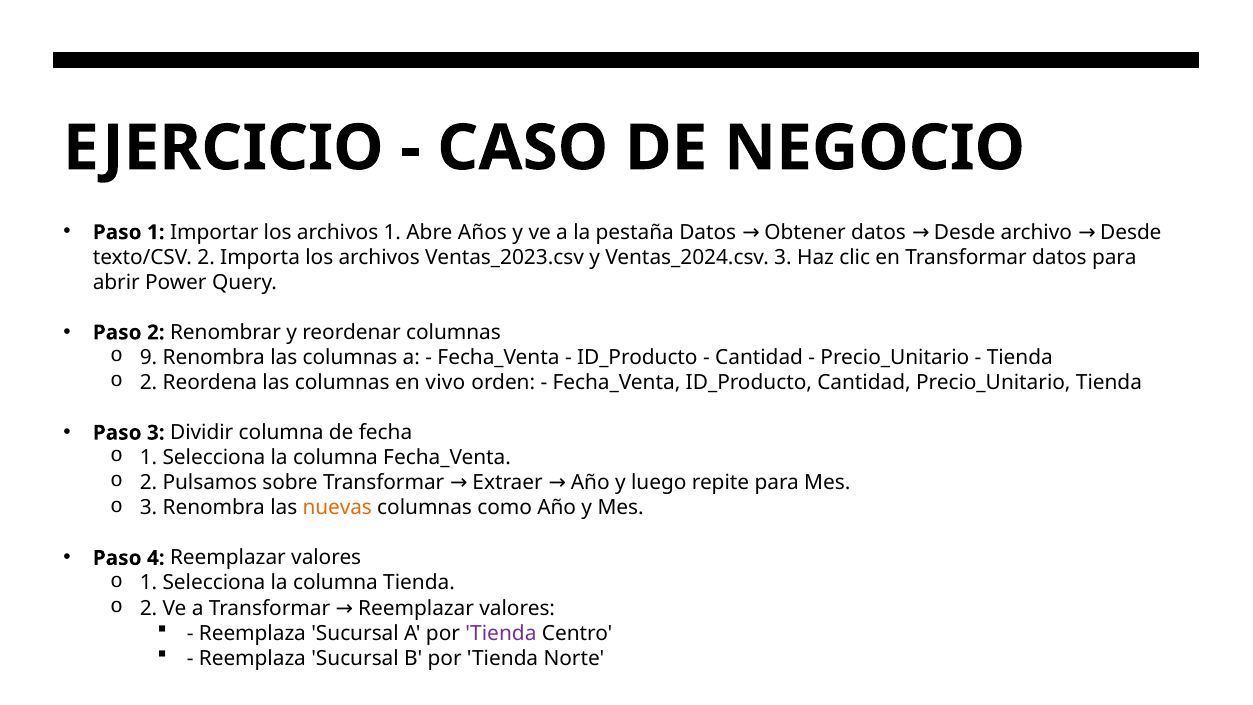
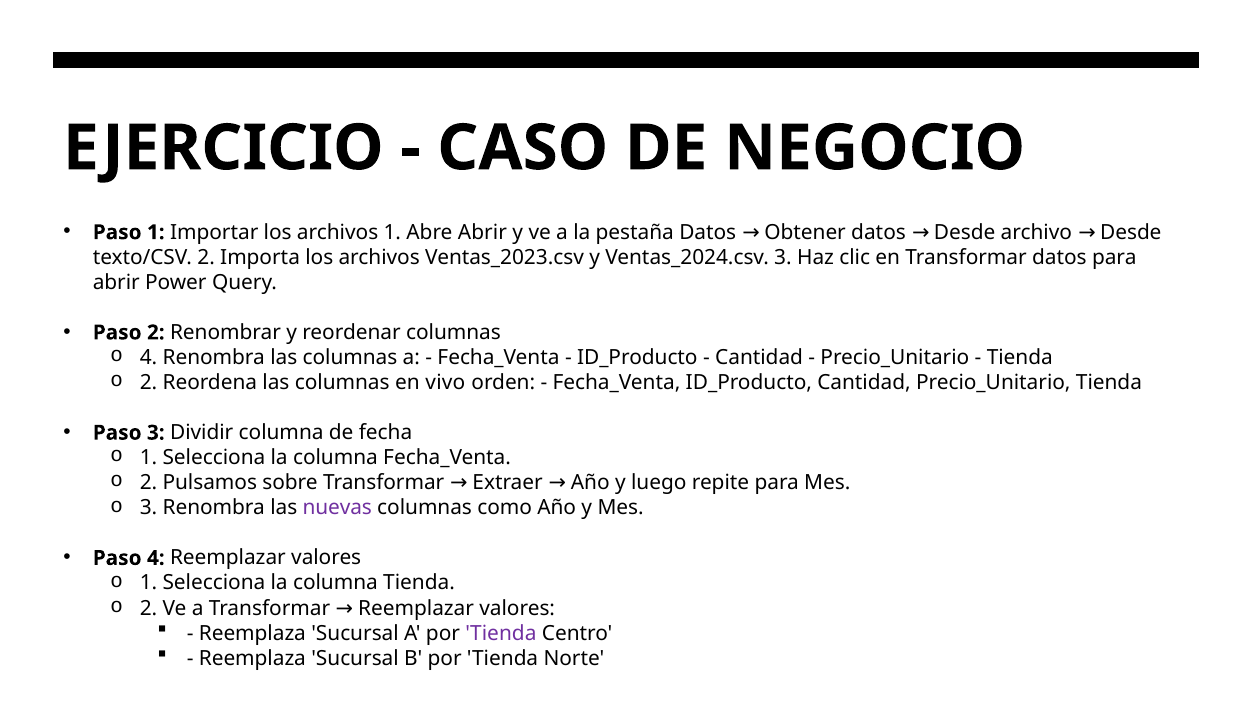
Abre Años: Años -> Abrir
9 at (149, 358): 9 -> 4
nuevas colour: orange -> purple
